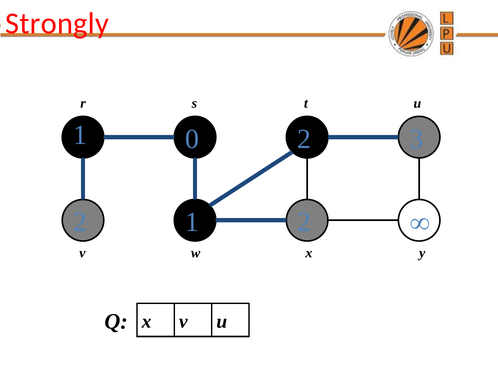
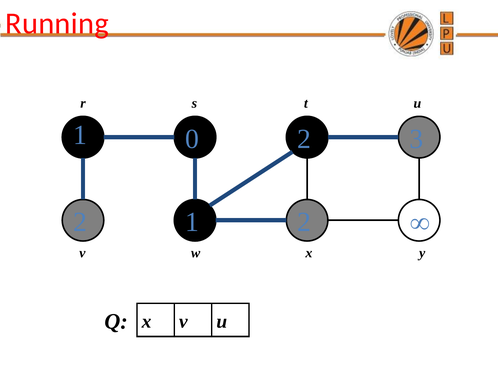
Strongly: Strongly -> Running
